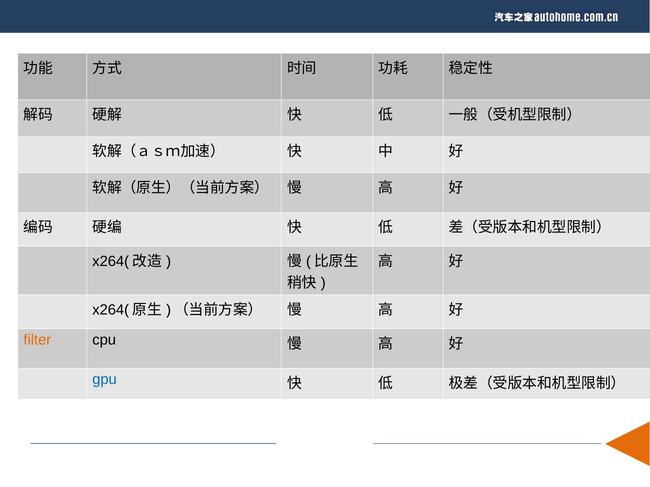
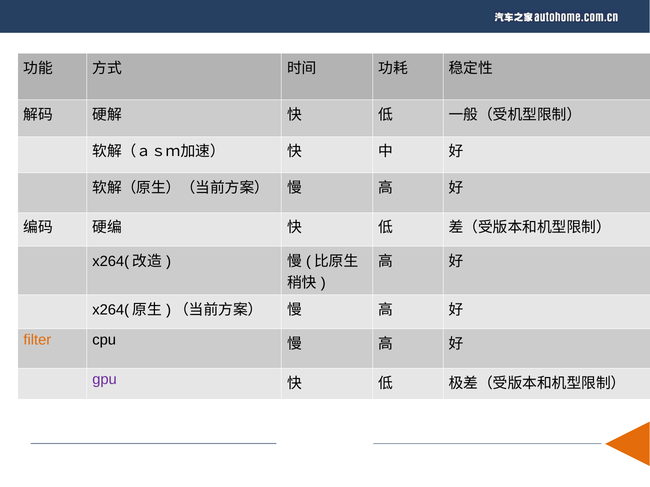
gpu colour: blue -> purple
